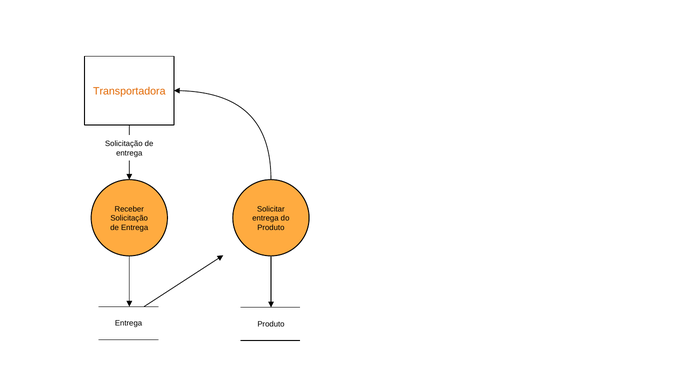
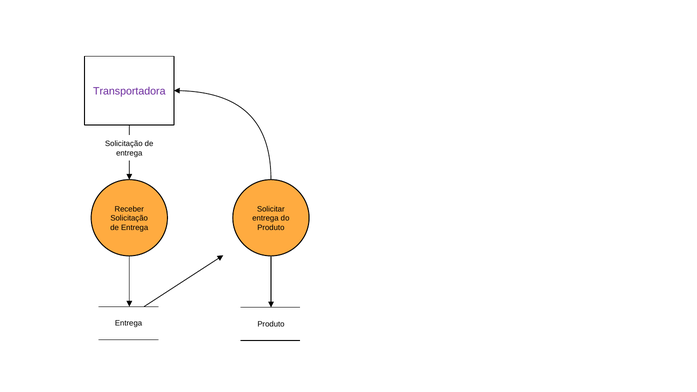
Transportadora colour: orange -> purple
